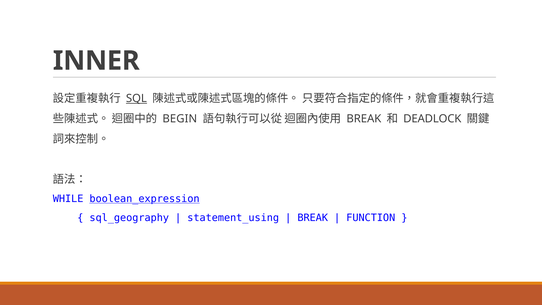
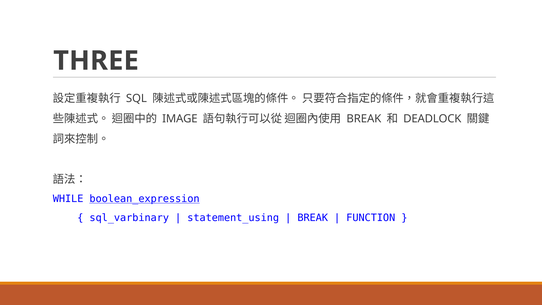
INNER: INNER -> THREE
SQL underline: present -> none
BEGIN: BEGIN -> IMAGE
sql_geography: sql_geography -> sql_varbinary
